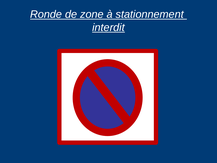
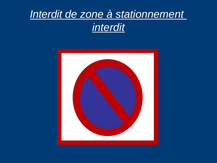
Ronde at (46, 14): Ronde -> Interdit
